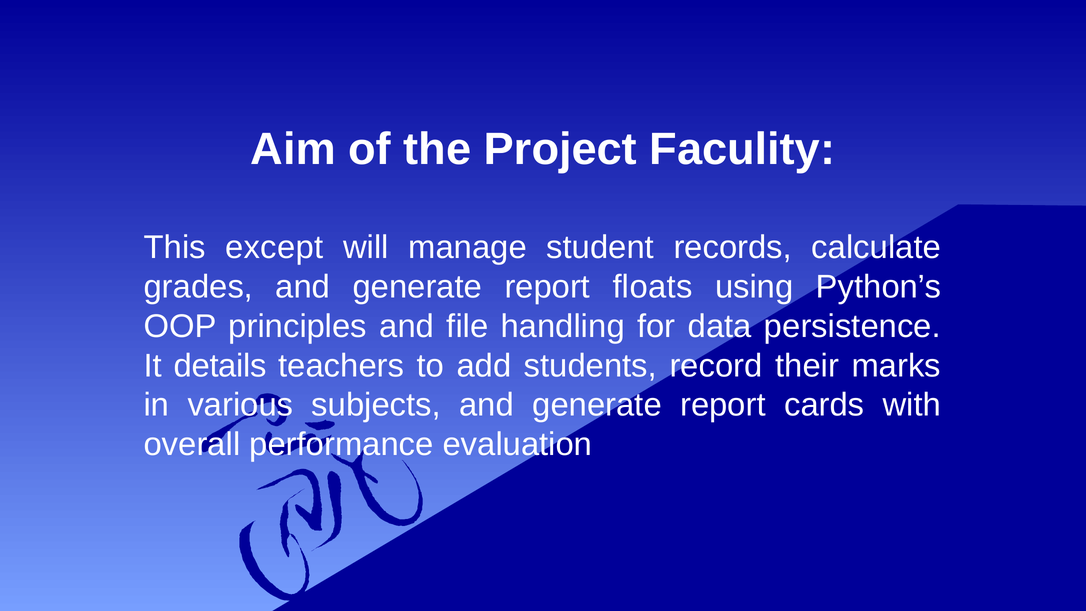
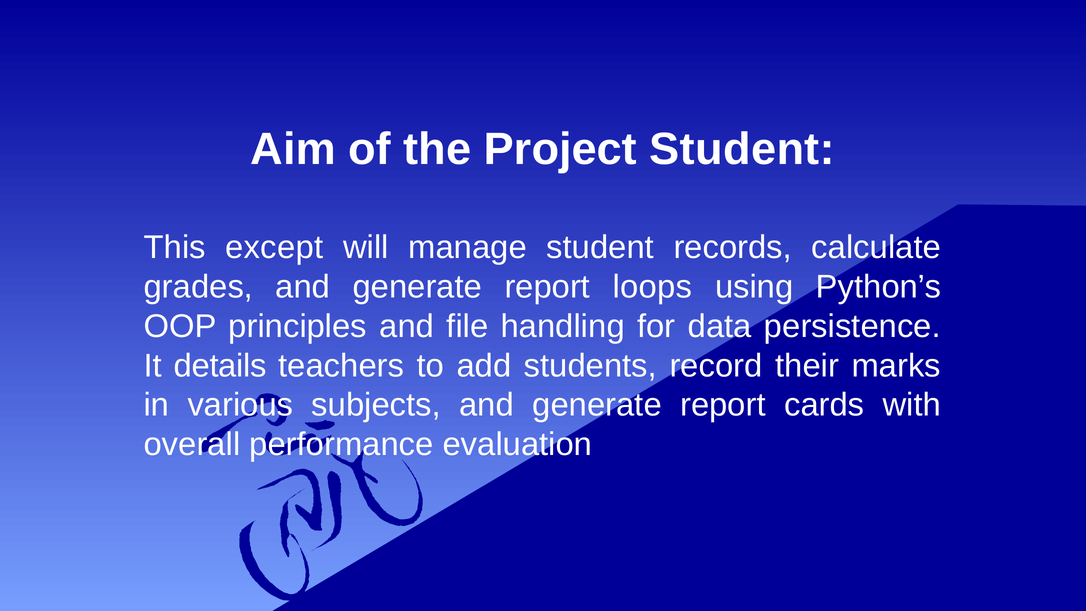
Project Faculity: Faculity -> Student
floats: floats -> loops
